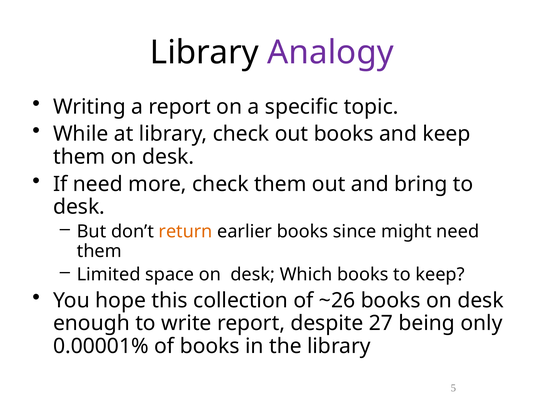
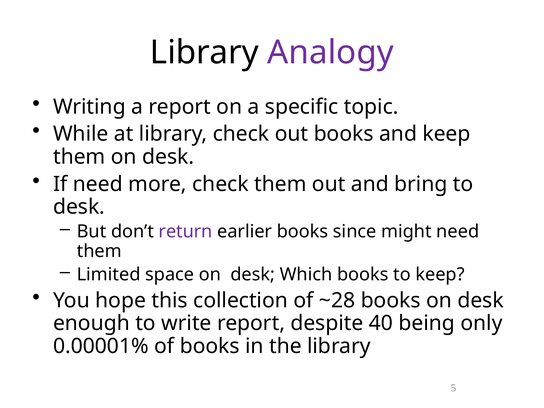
return colour: orange -> purple
~26: ~26 -> ~28
27: 27 -> 40
